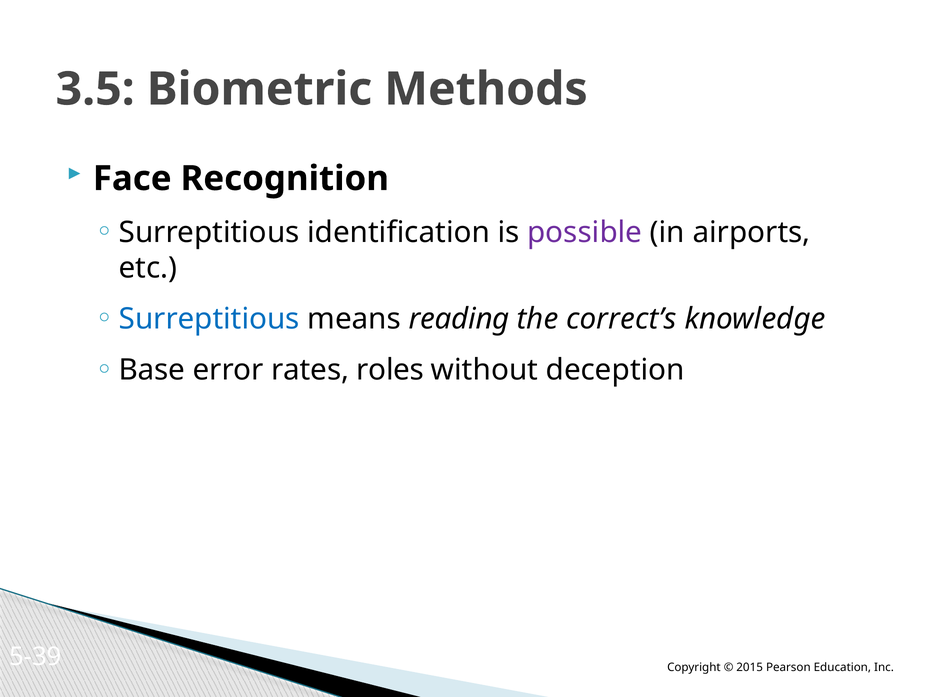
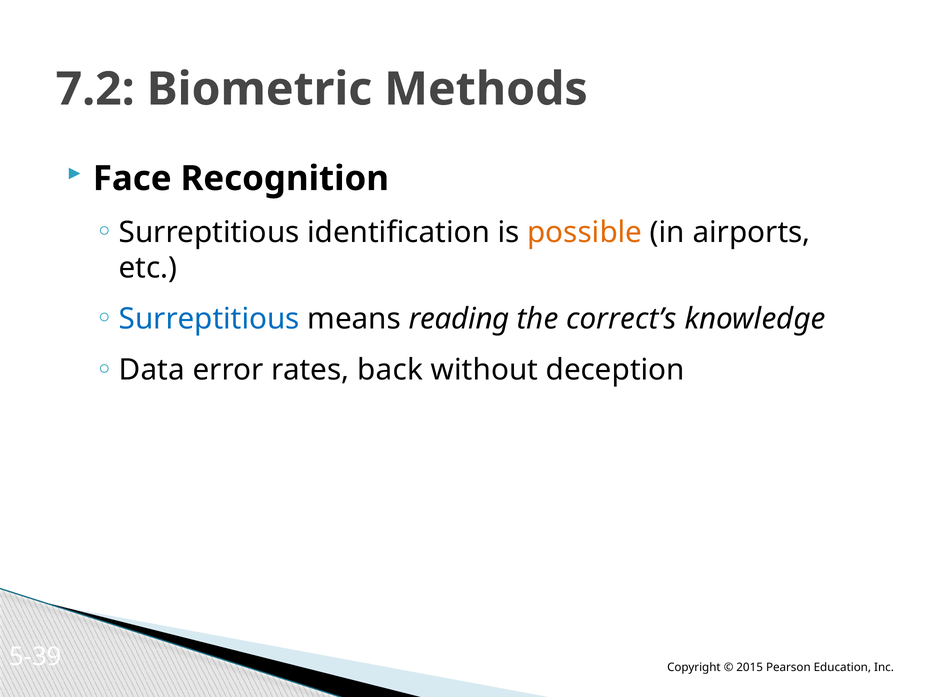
3.5: 3.5 -> 7.2
possible colour: purple -> orange
Base: Base -> Data
roles: roles -> back
